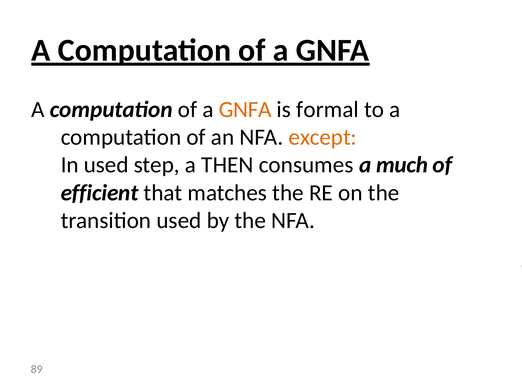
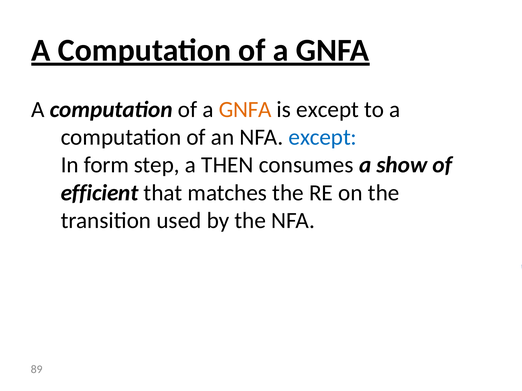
is formal: formal -> except
except at (323, 137) colour: orange -> blue
In used: used -> form
much: much -> show
